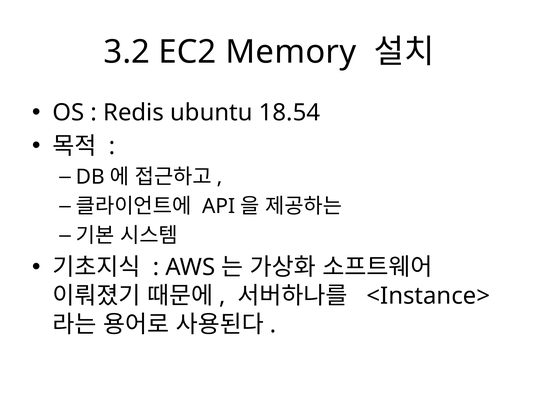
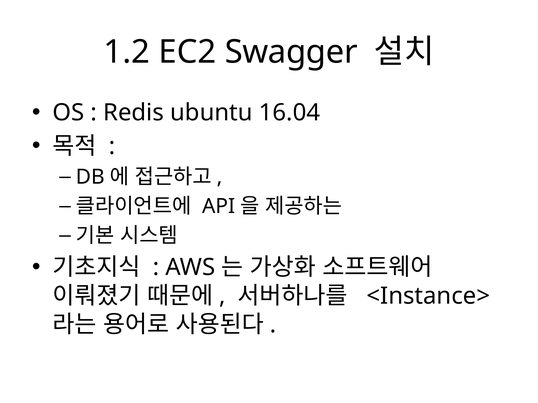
3.2: 3.2 -> 1.2
Memory: Memory -> Swagger
18.54: 18.54 -> 16.04
